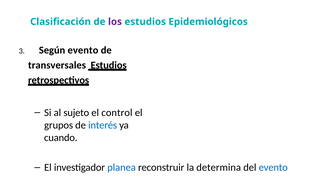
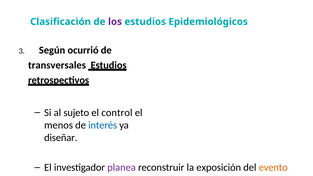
Según evento: evento -> ocurrió
grupos: grupos -> menos
cuando: cuando -> diseñar
planea colour: blue -> purple
determina: determina -> exposición
evento at (273, 167) colour: blue -> orange
